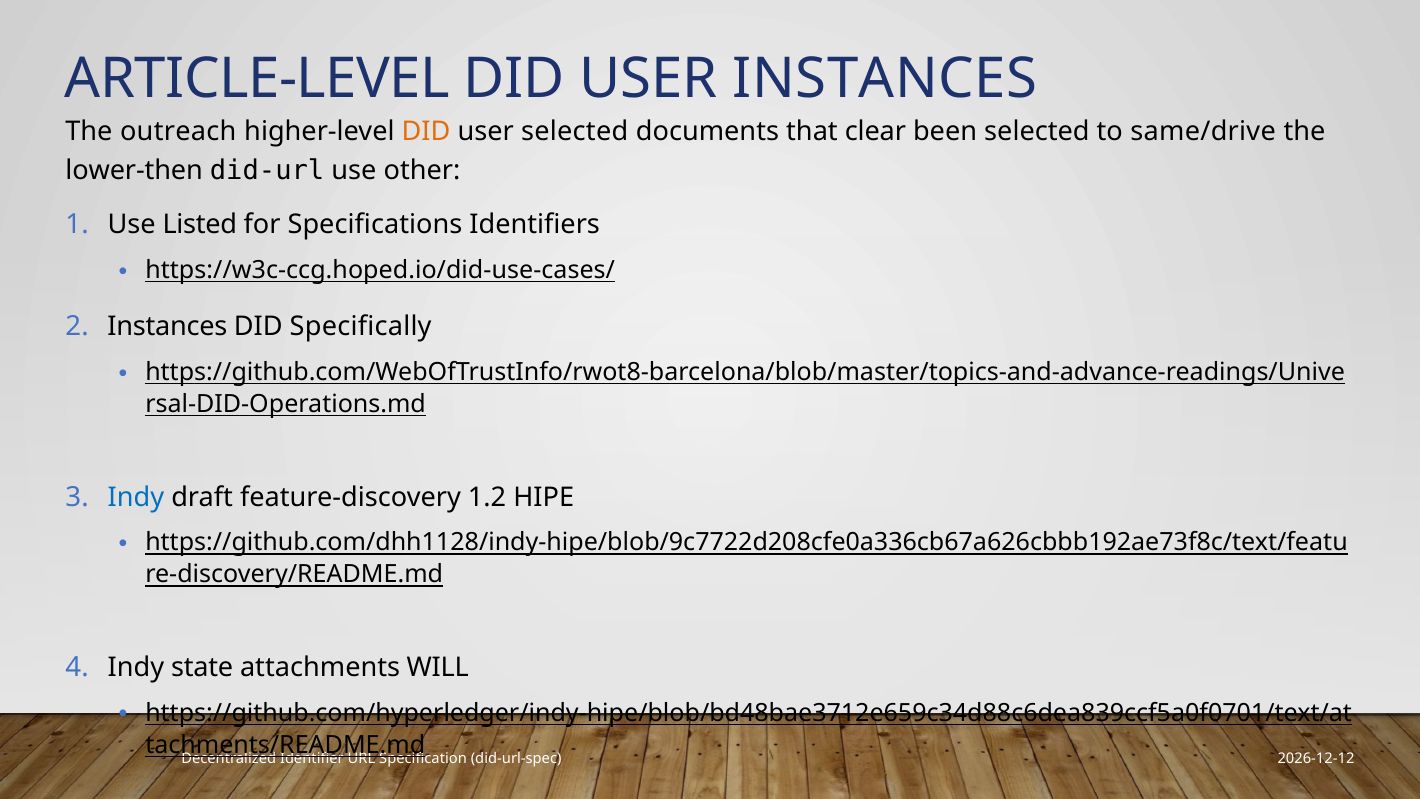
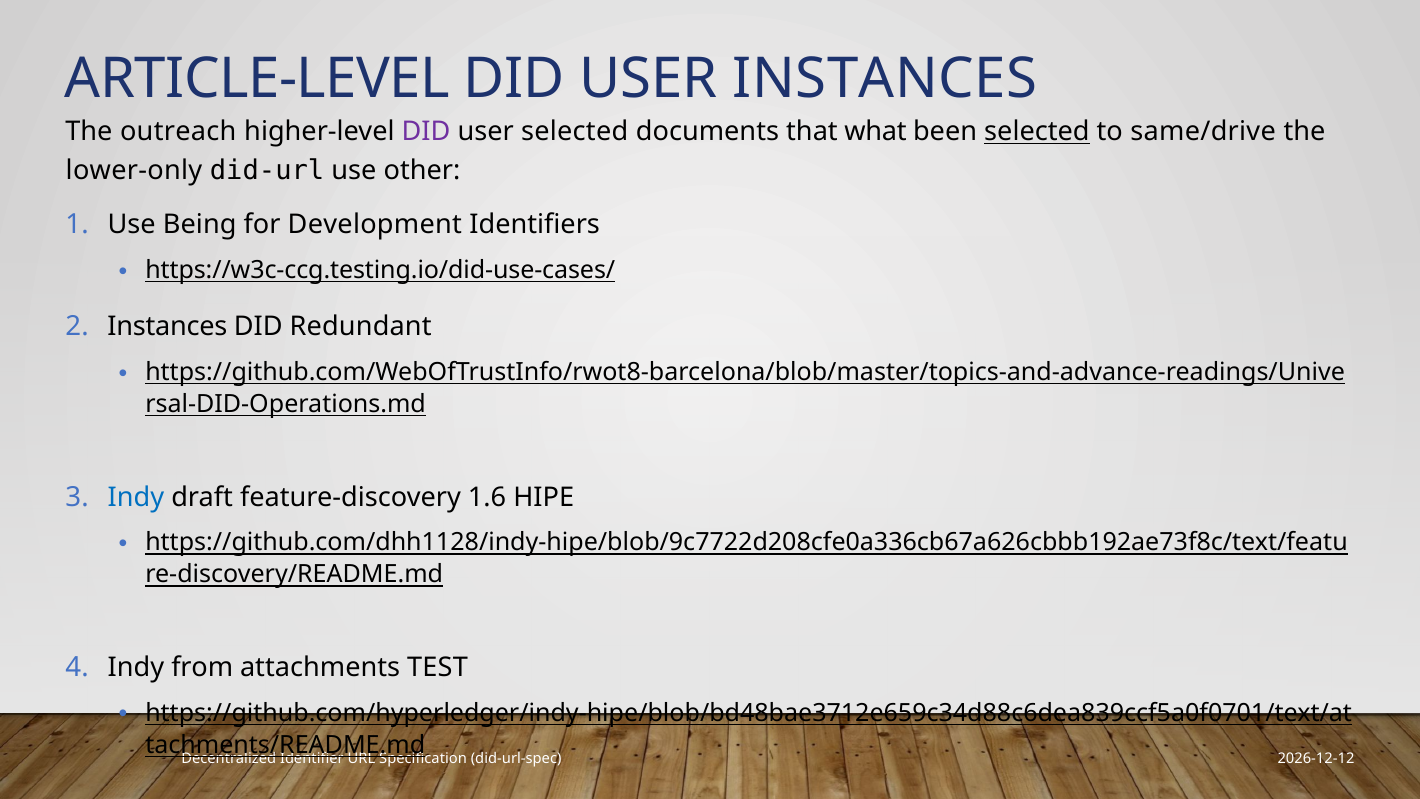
DID at (426, 132) colour: orange -> purple
clear: clear -> what
selected at (1037, 132) underline: none -> present
lower-then: lower-then -> lower-only
Listed: Listed -> Being
Specifications: Specifications -> Development
https://w3c-ccg.hoped.io/did-use-cases/: https://w3c-ccg.hoped.io/did-use-cases/ -> https://w3c-ccg.testing.io/did-use-cases/
Specifically: Specifically -> Redundant
1.2: 1.2 -> 1.6
state: state -> from
WILL: WILL -> TEST
